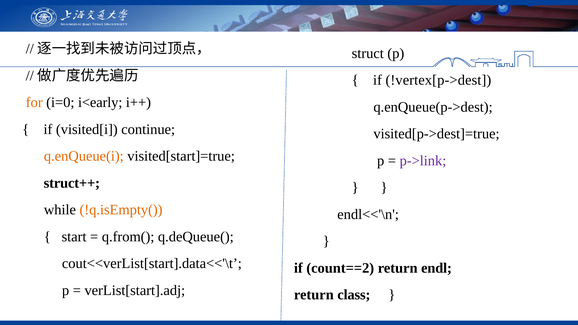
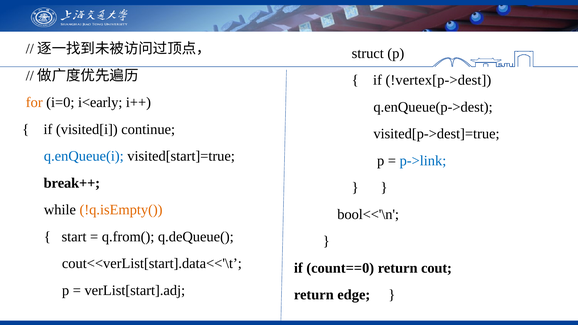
q.enQueue(i colour: orange -> blue
p->link colour: purple -> blue
struct++: struct++ -> break++
endl<<'\n: endl<<'\n -> bool<<'\n
count==2: count==2 -> count==0
endl: endl -> cout
class: class -> edge
